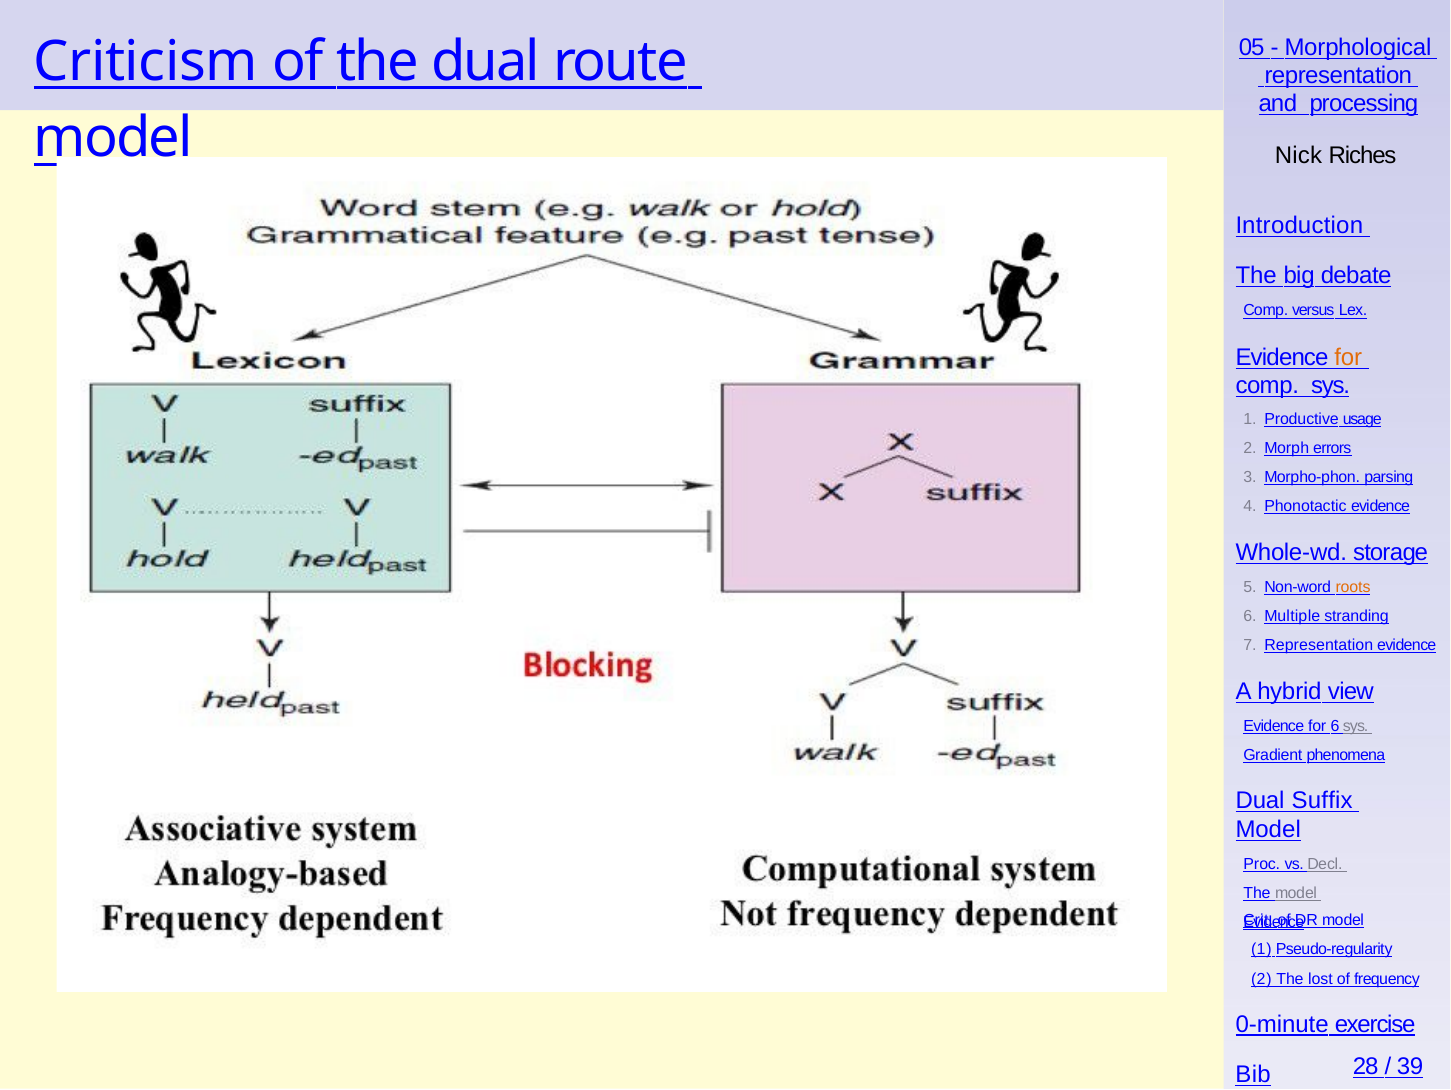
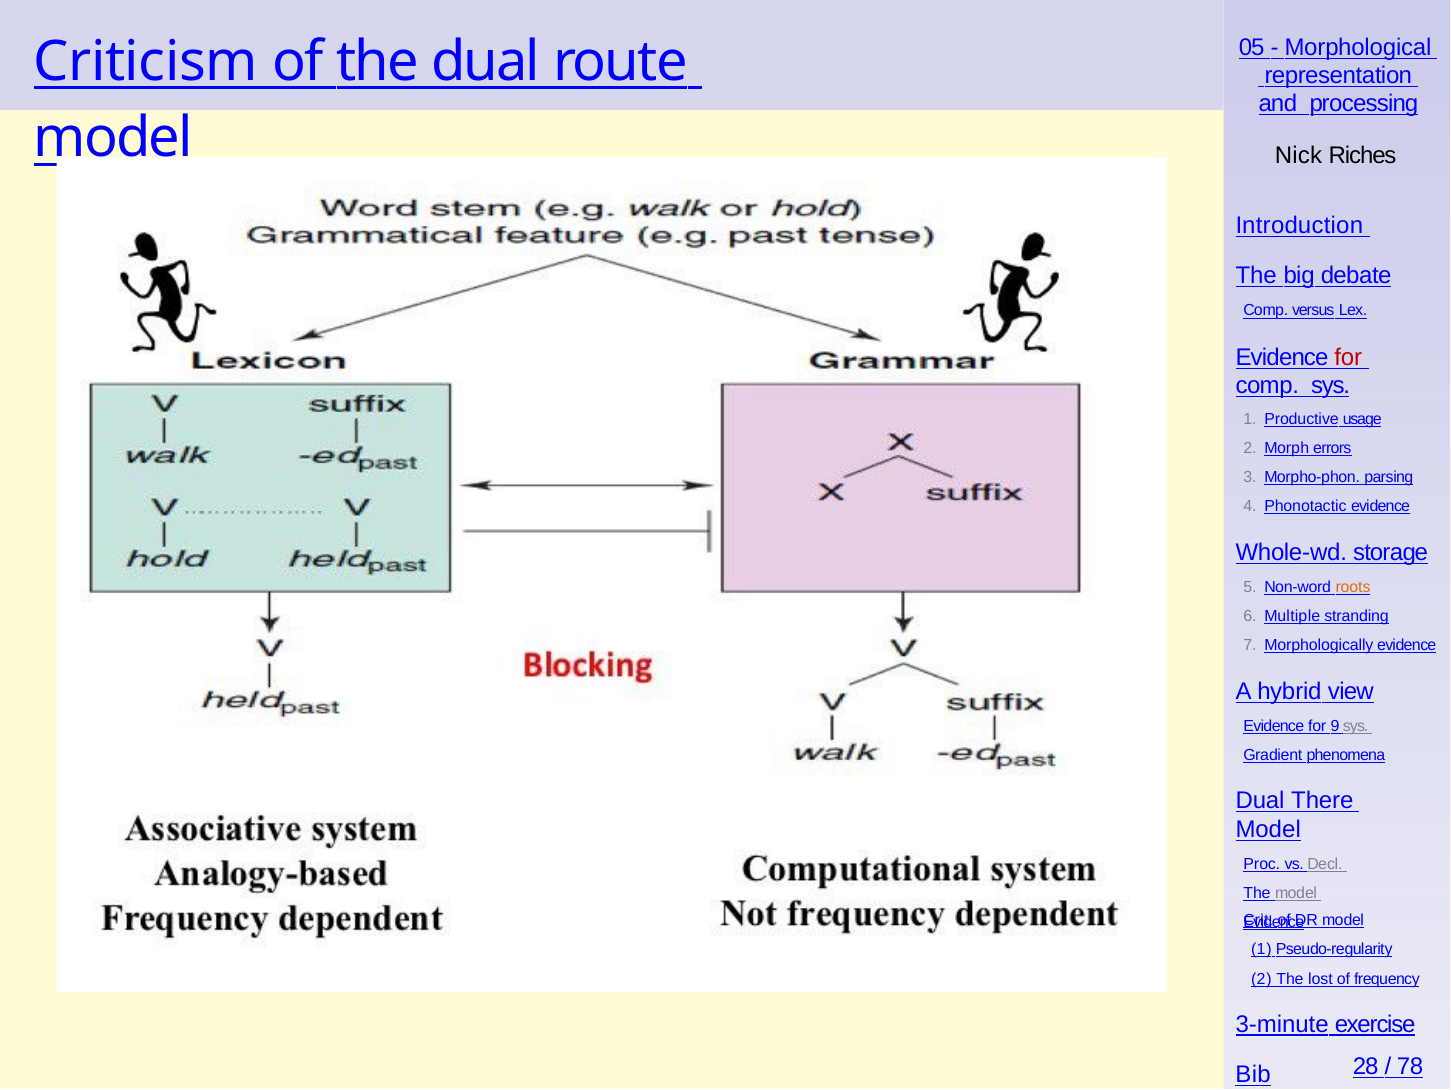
for at (1348, 357) colour: orange -> red
Representation at (1319, 645): Representation -> Morphologically
for 6: 6 -> 9
Suffix: Suffix -> There
0-minute: 0-minute -> 3-minute
39: 39 -> 78
